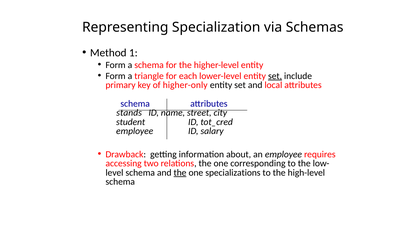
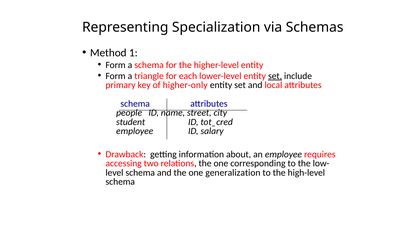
stands: stands -> people
the at (180, 173) underline: present -> none
specializations: specializations -> generalization
